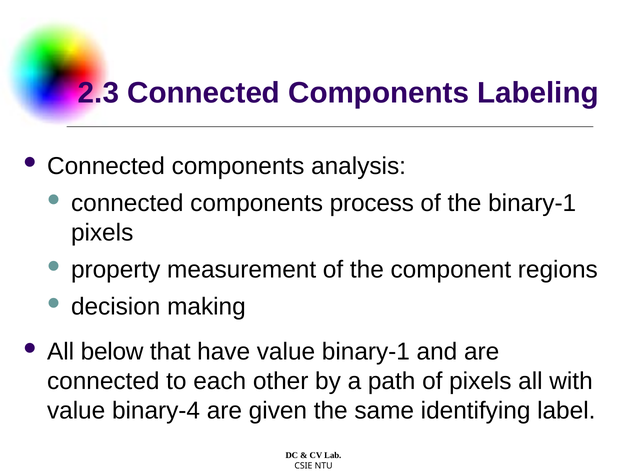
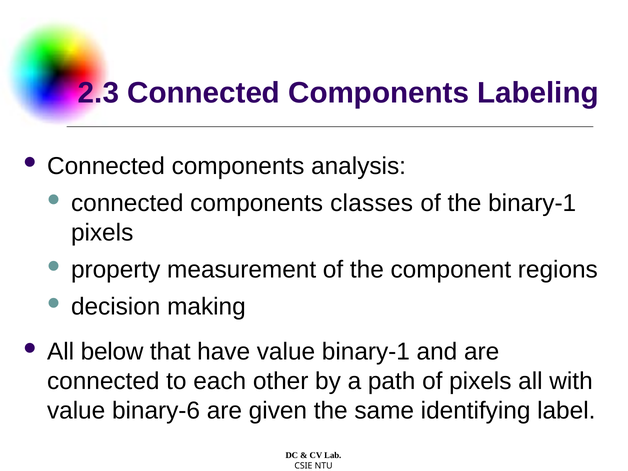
process: process -> classes
binary-4: binary-4 -> binary-6
